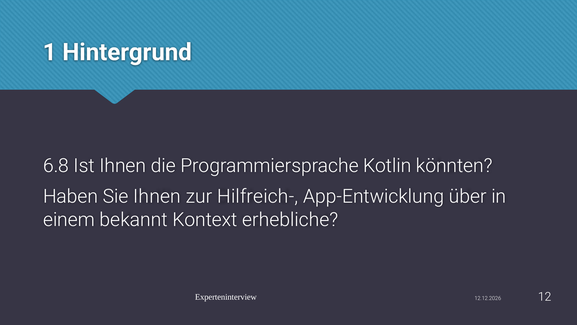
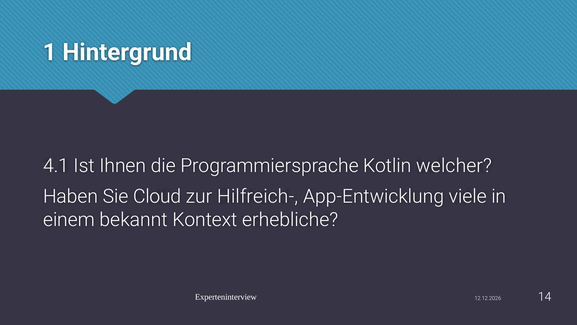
6.8: 6.8 -> 4.1
könnten: könnten -> welcher
Sie Ihnen: Ihnen -> Cloud
über: über -> viele
12: 12 -> 14
